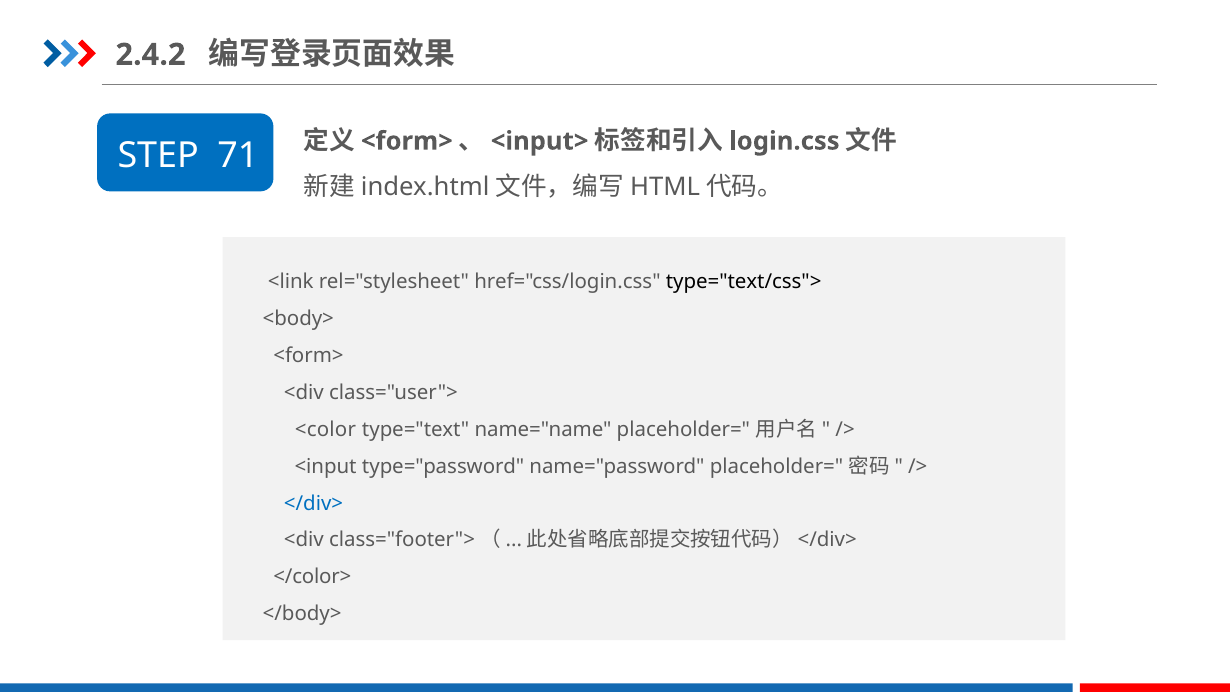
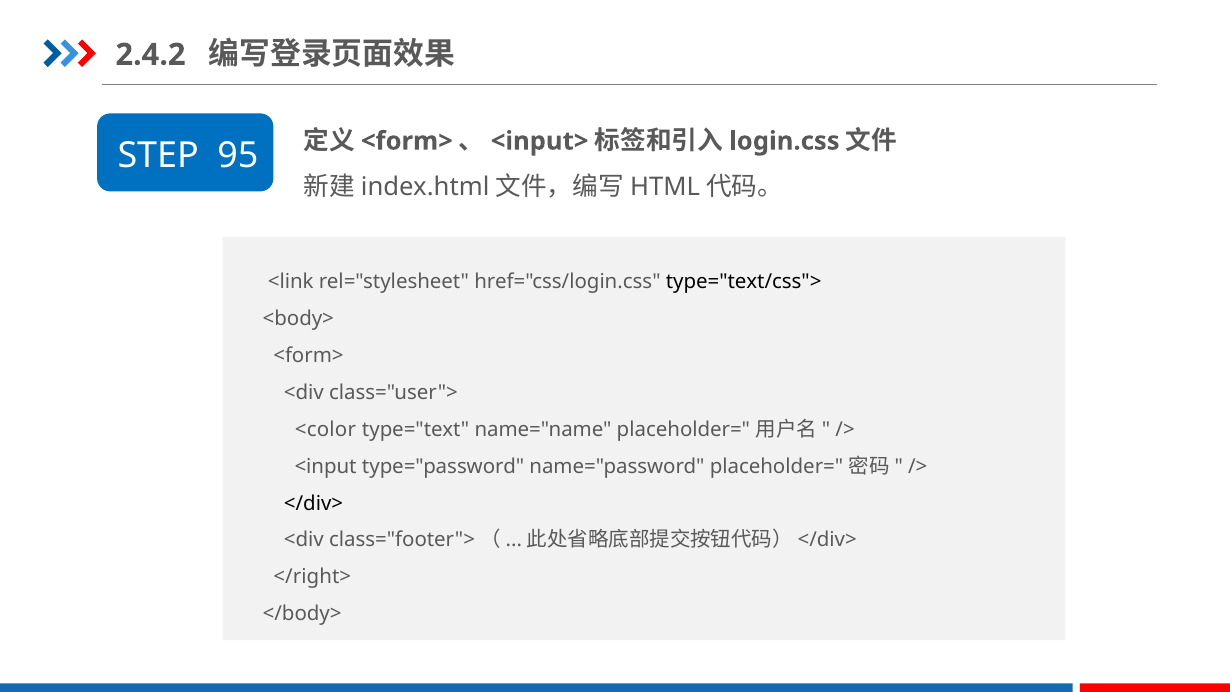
71: 71 -> 95
</div> colour: blue -> black
</color>: </color> -> </right>
